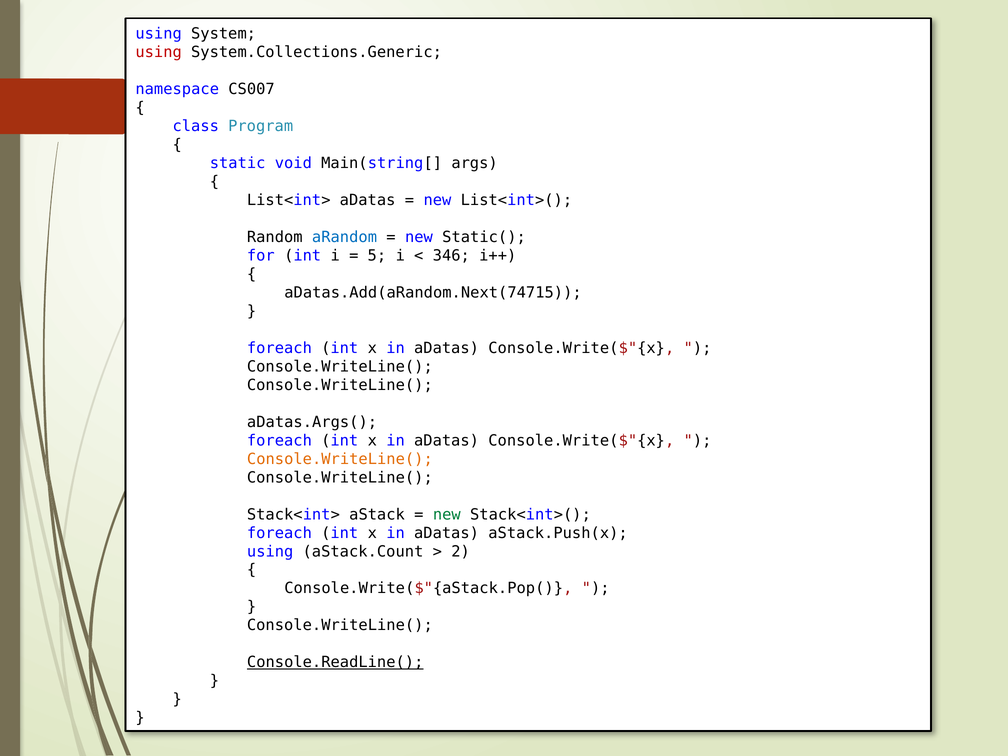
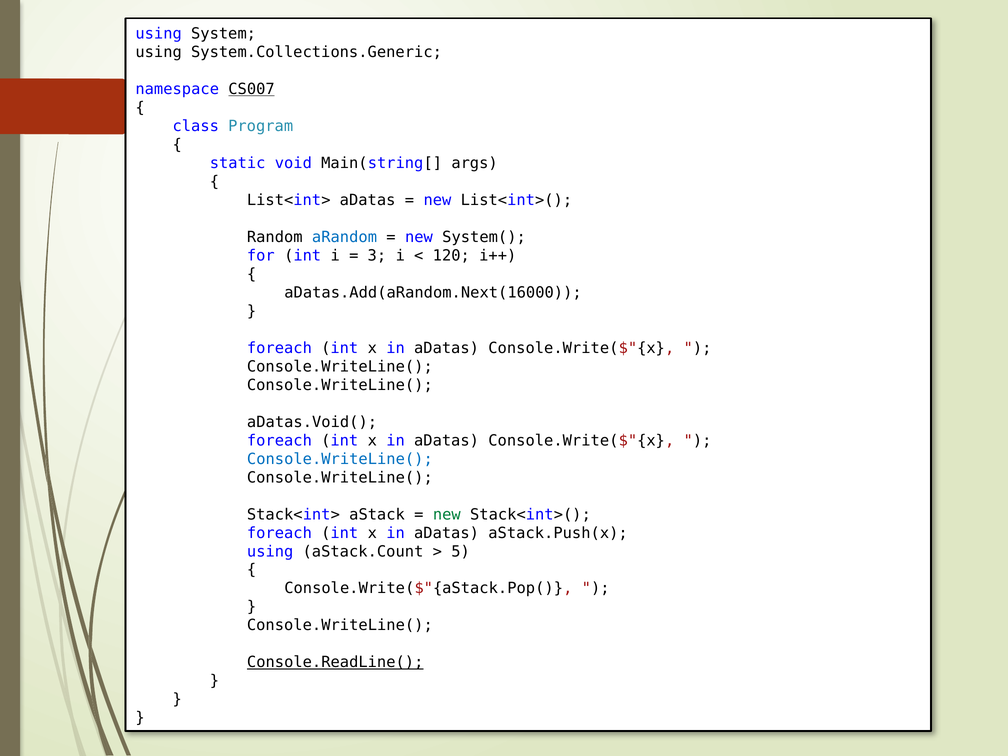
using at (159, 52) colour: red -> black
CS007 underline: none -> present
Static(: Static( -> System(
5: 5 -> 3
346: 346 -> 120
aDatas.Add(aRandom.Next(74715: aDatas.Add(aRandom.Next(74715 -> aDatas.Add(aRandom.Next(16000
aDatas.Args(: aDatas.Args( -> aDatas.Void(
Console.WriteLine( at (340, 459) colour: orange -> blue
2: 2 -> 5
